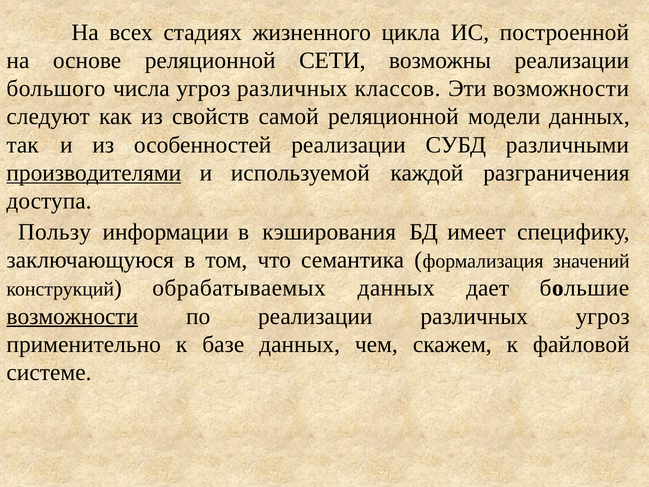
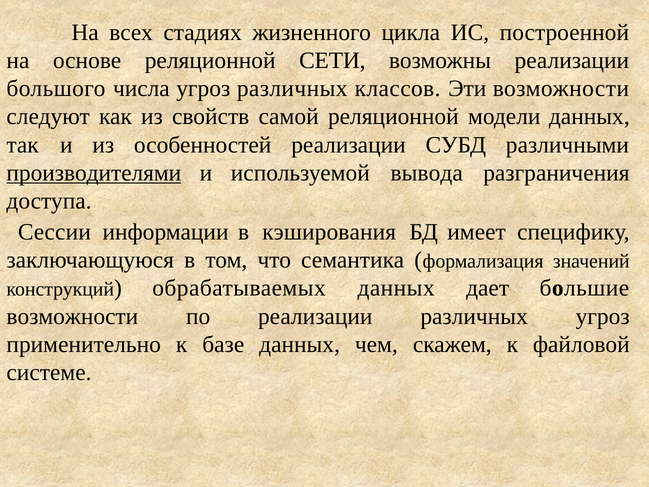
каждой: каждой -> вывода
Пользу: Пользу -> Сессии
возможности at (72, 316) underline: present -> none
